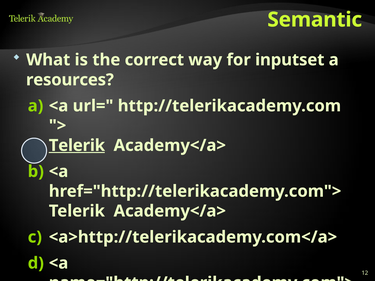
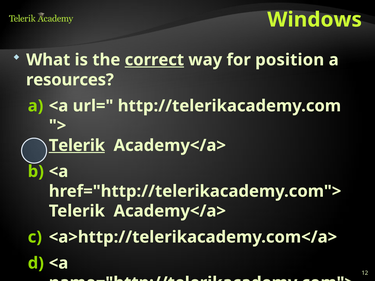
Semantic: Semantic -> Windows
correct underline: none -> present
inputset: inputset -> position
